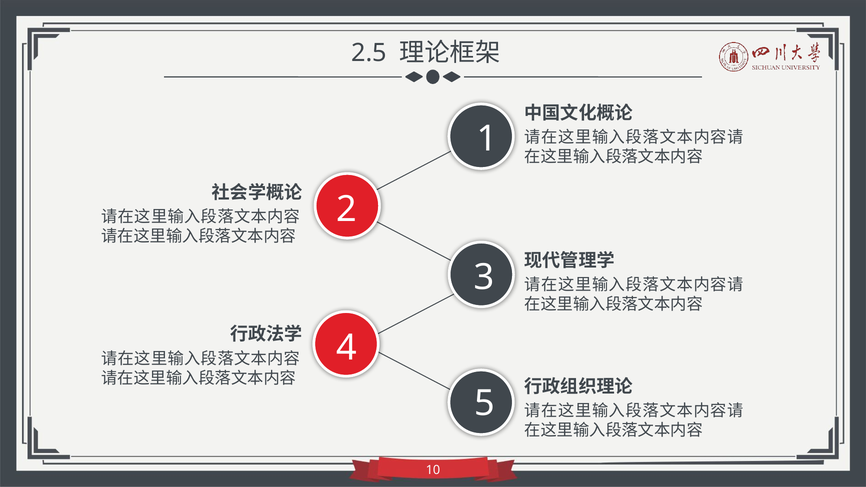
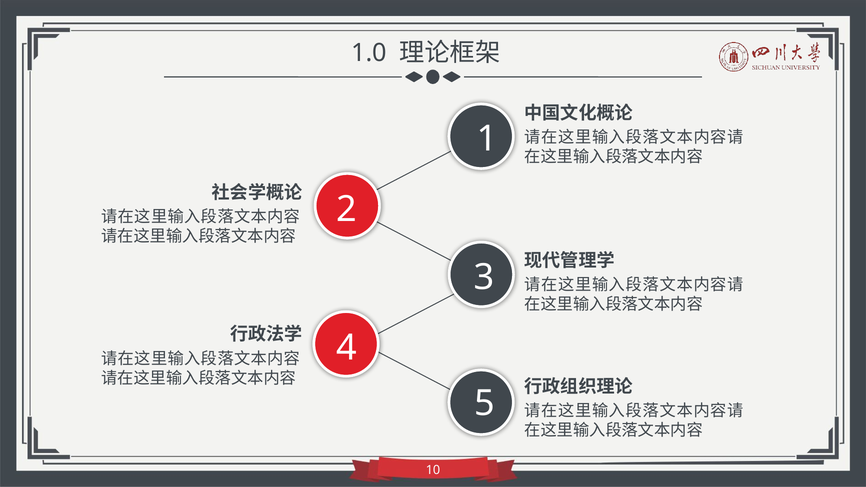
2.5: 2.5 -> 1.0
